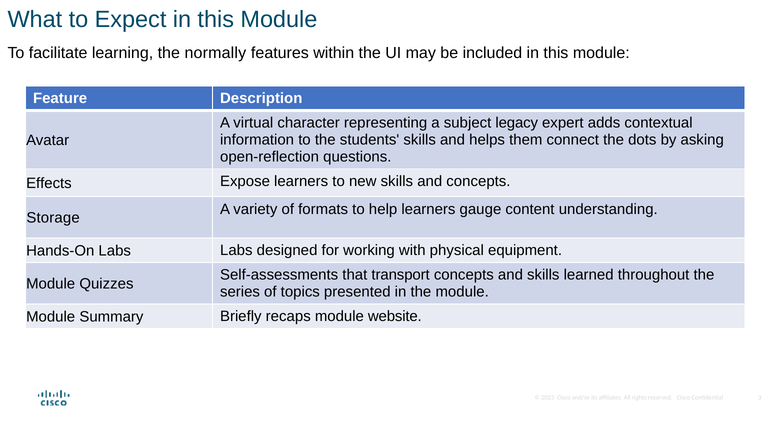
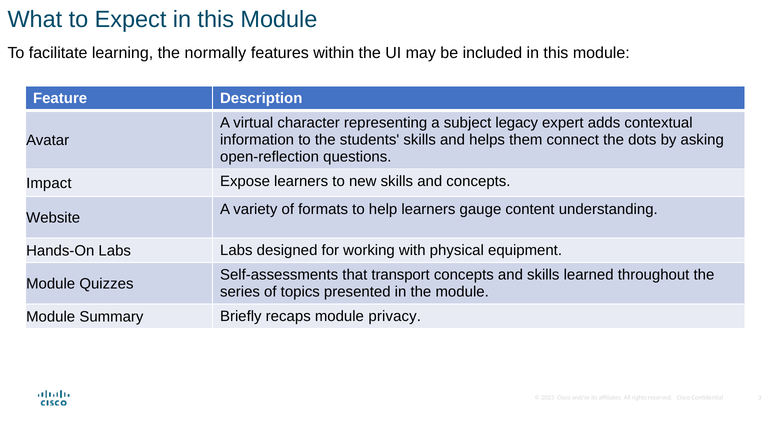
Effects: Effects -> Impact
Storage: Storage -> Website
website: website -> privacy
